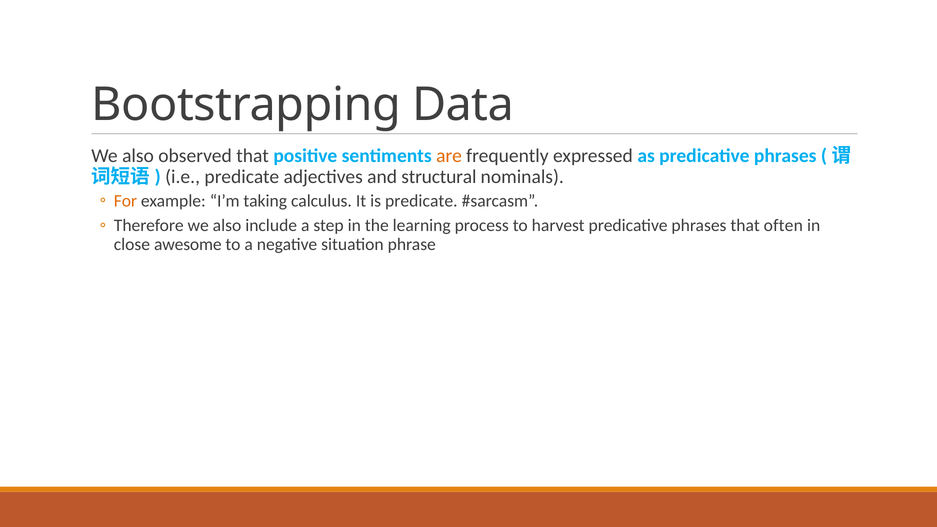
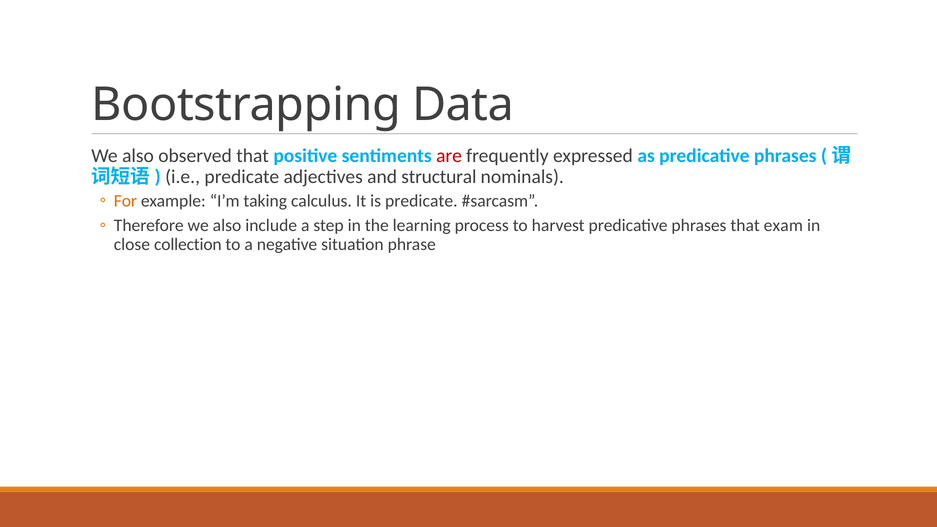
are colour: orange -> red
often: often -> exam
awesome: awesome -> collection
